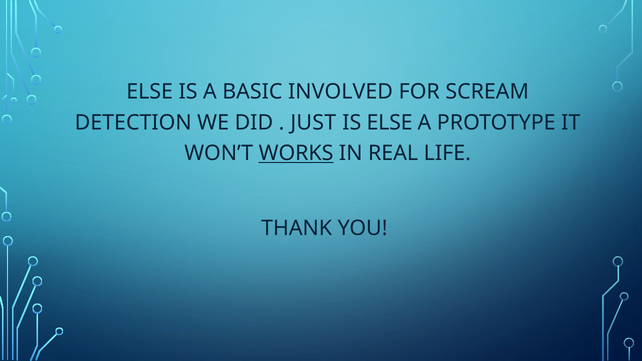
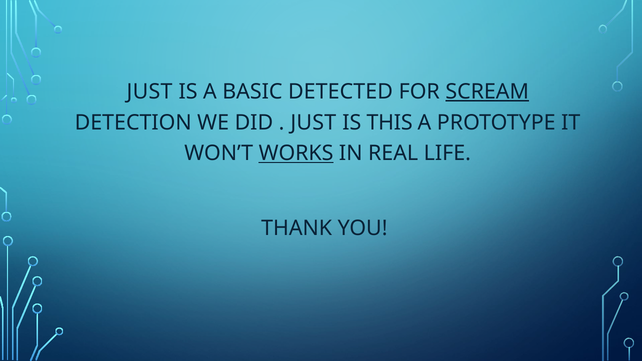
ELSE at (150, 92): ELSE -> JUST
INVOLVED: INVOLVED -> DETECTED
SCREAM underline: none -> present
IS ELSE: ELSE -> THIS
